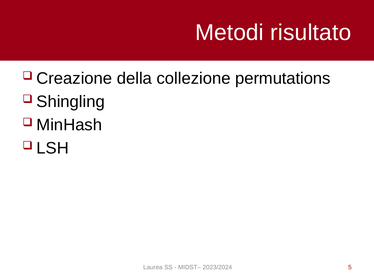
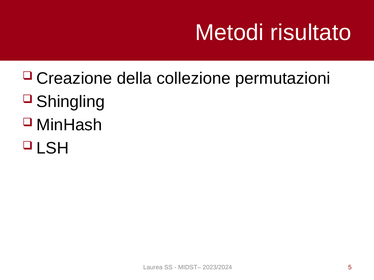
permutations: permutations -> permutazioni
